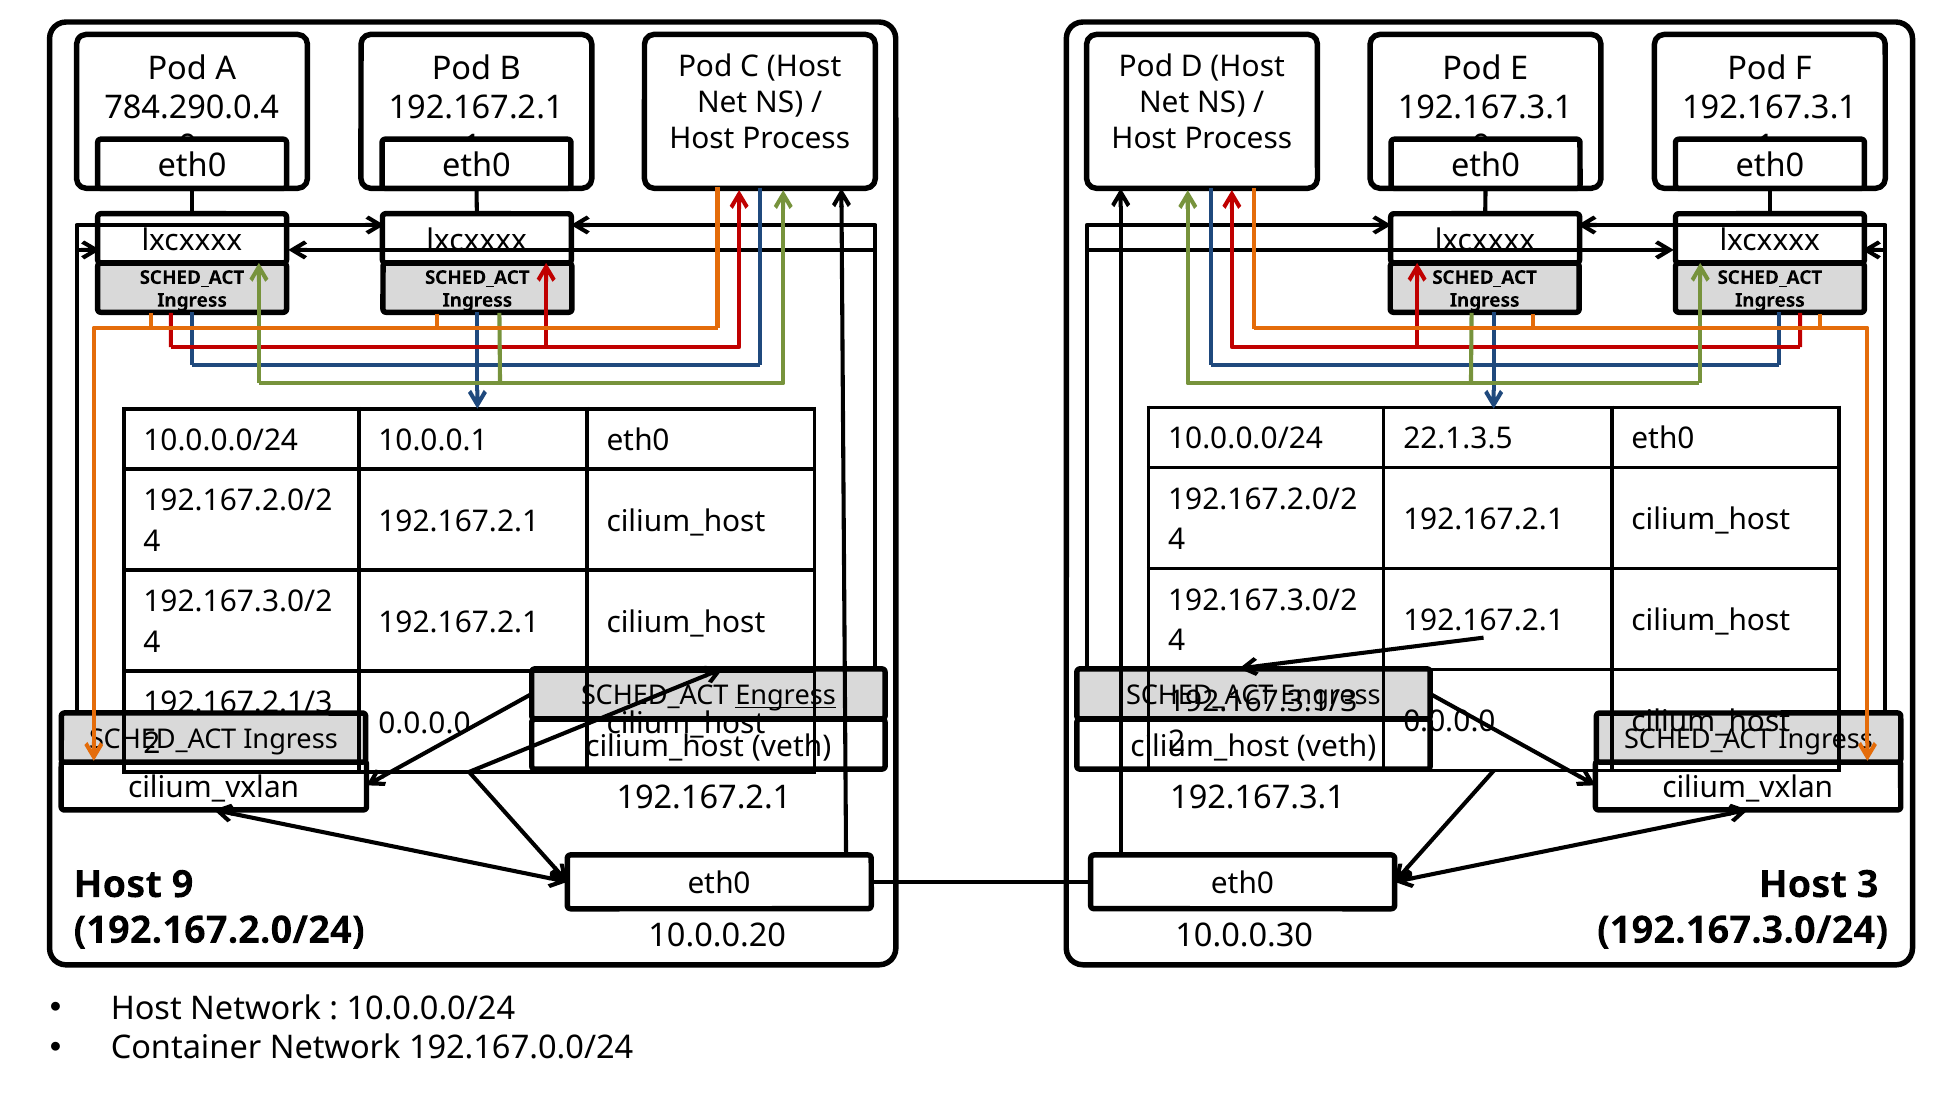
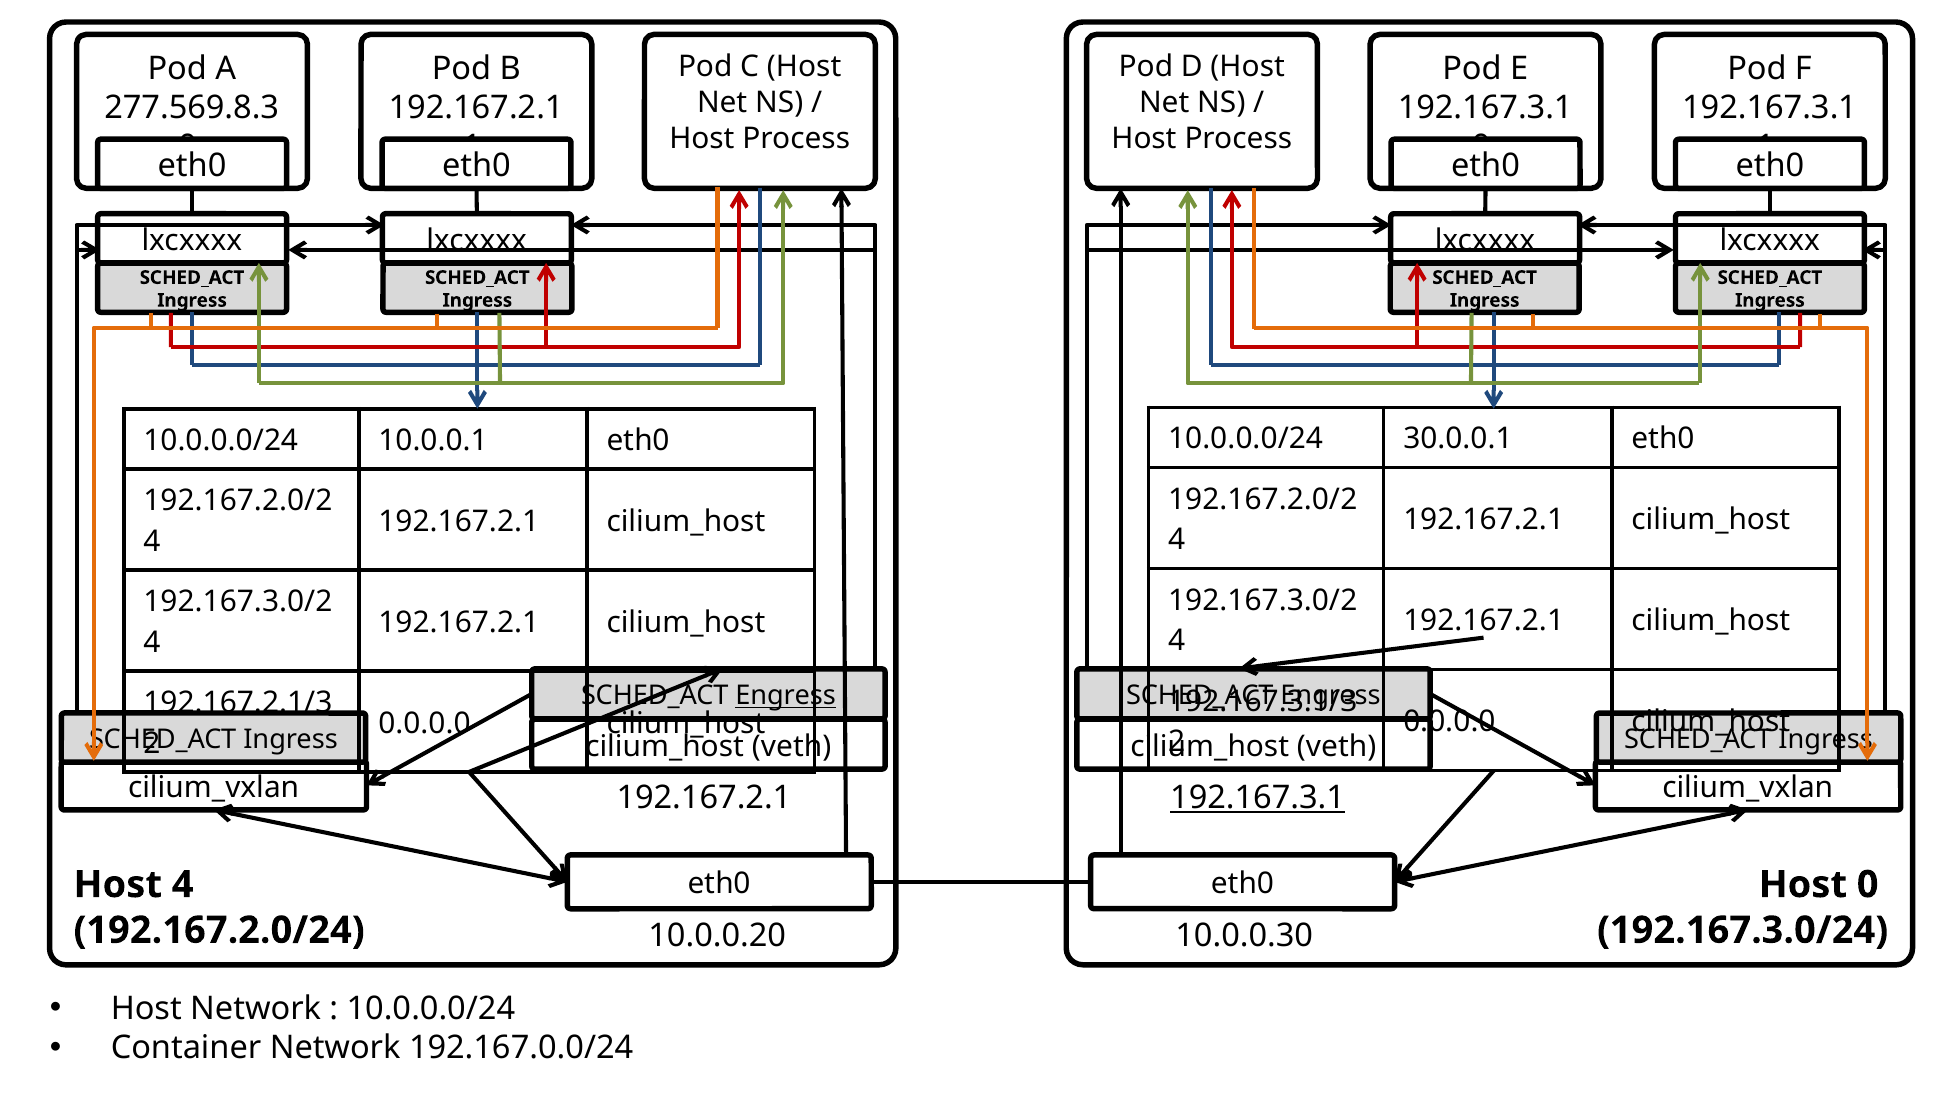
784.290.0.4: 784.290.0.4 -> 277.569.8.3
22.1.3.5: 22.1.3.5 -> 30.0.0.1
192.167.3.1 at (1258, 798) underline: none -> present
Host 9: 9 -> 4
Host 3: 3 -> 0
